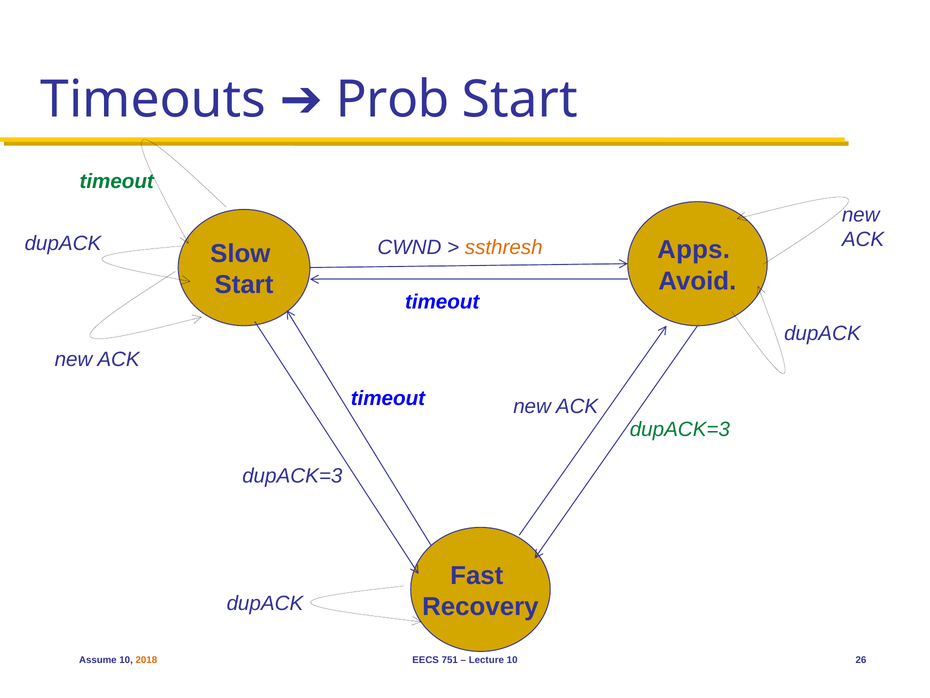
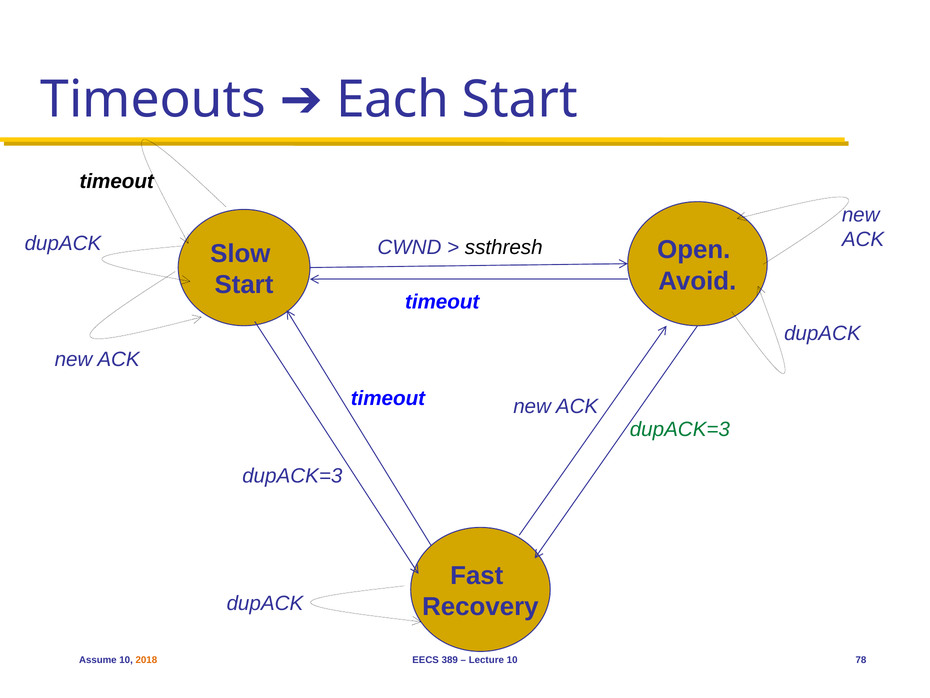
Prob: Prob -> Each
timeout at (117, 181) colour: green -> black
Apps: Apps -> Open
ssthresh colour: orange -> black
751: 751 -> 389
26: 26 -> 78
